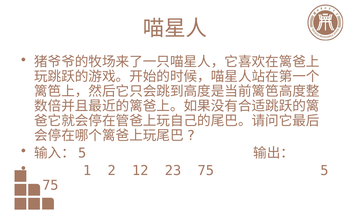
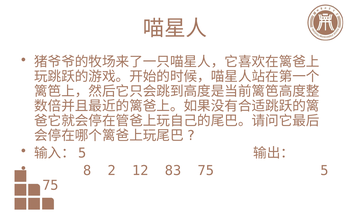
1: 1 -> 8
23: 23 -> 83
